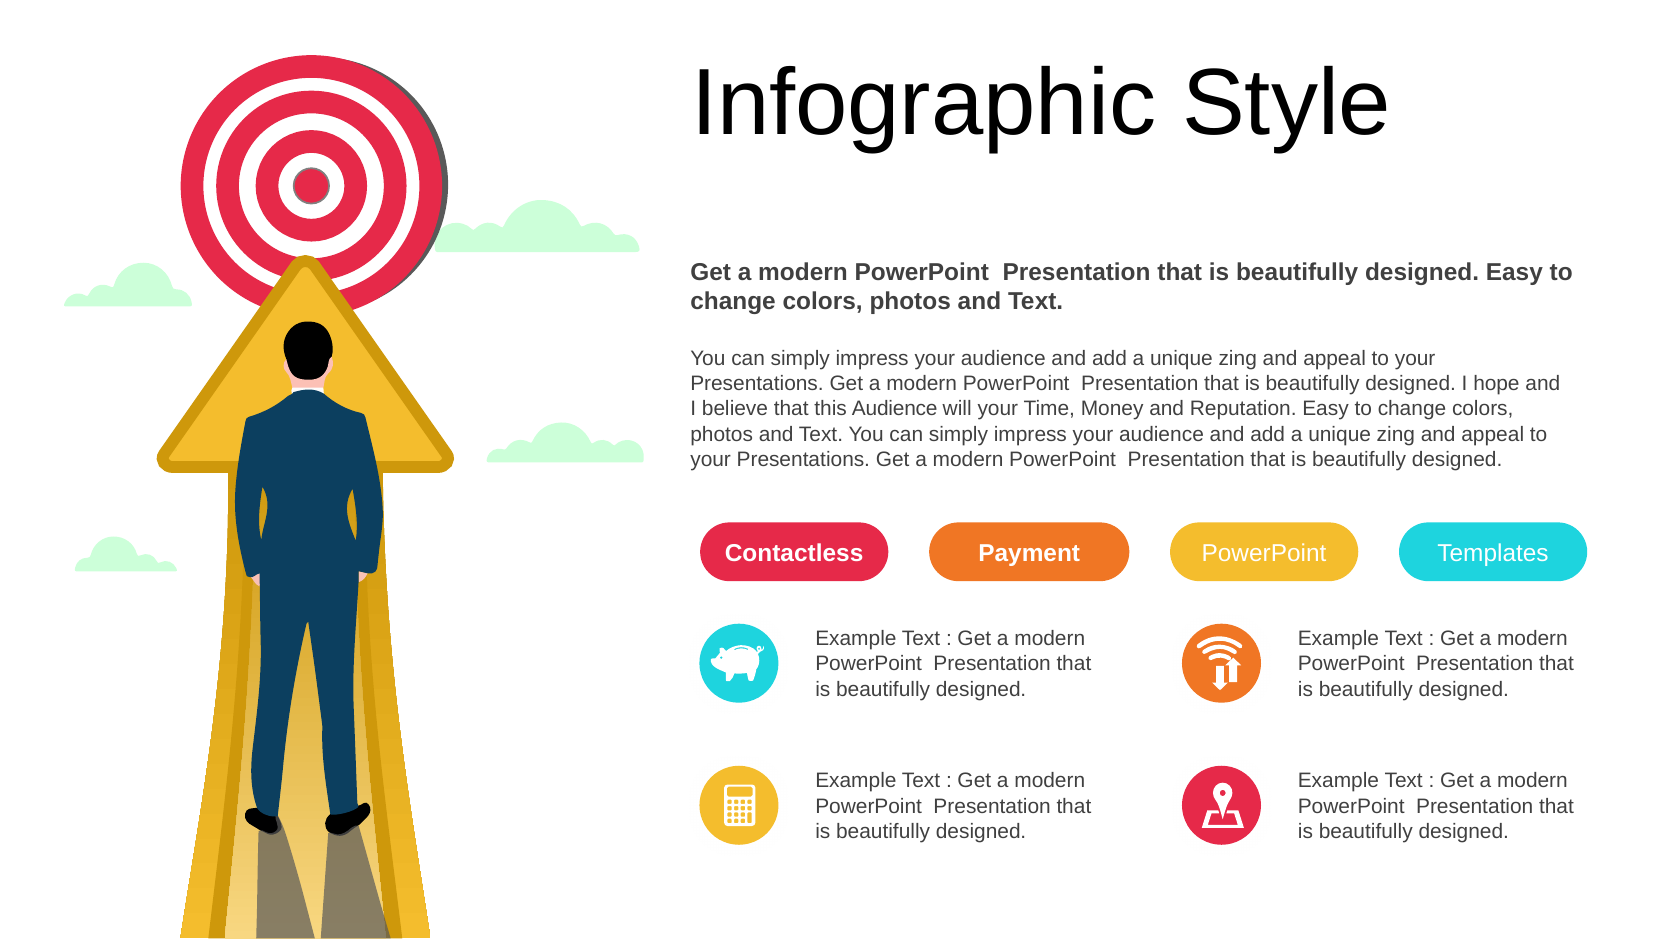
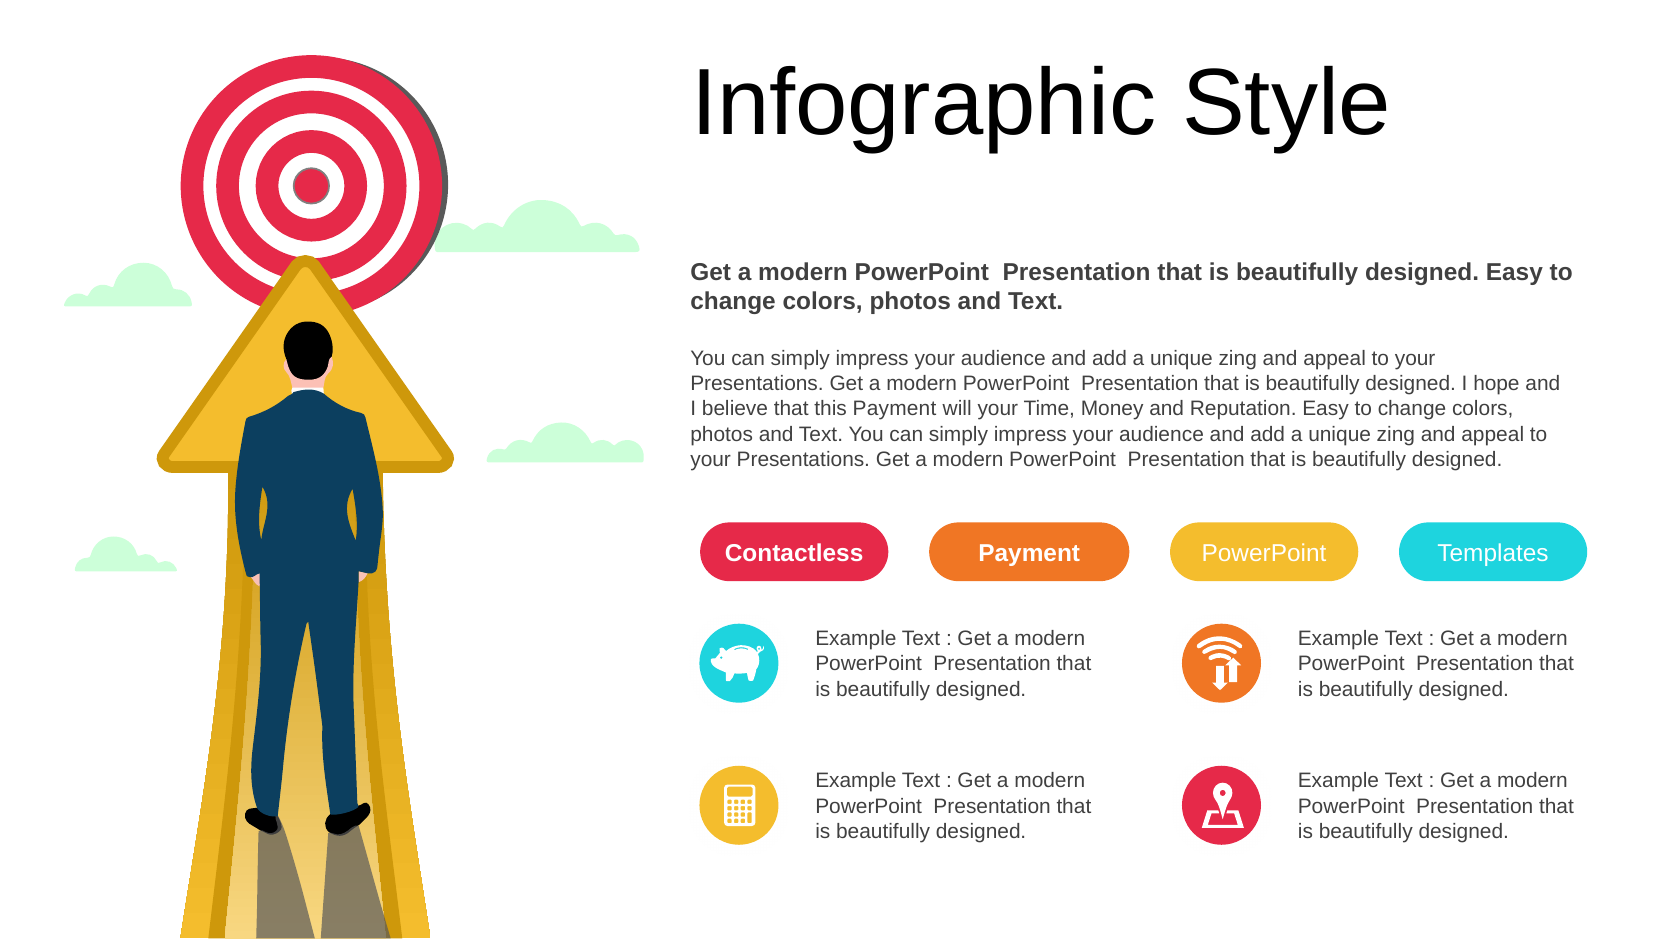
this Audience: Audience -> Payment
